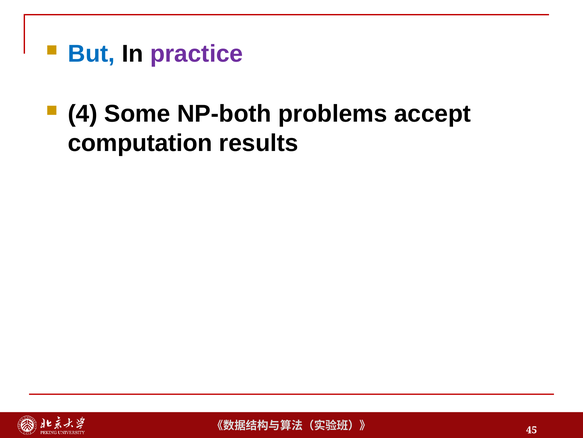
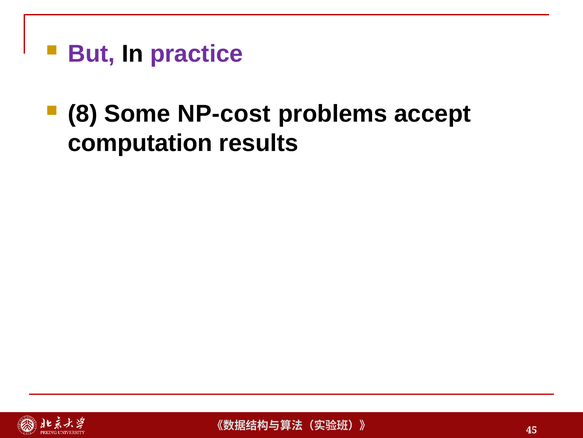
But colour: blue -> purple
4: 4 -> 8
NP-both: NP-both -> NP-cost
